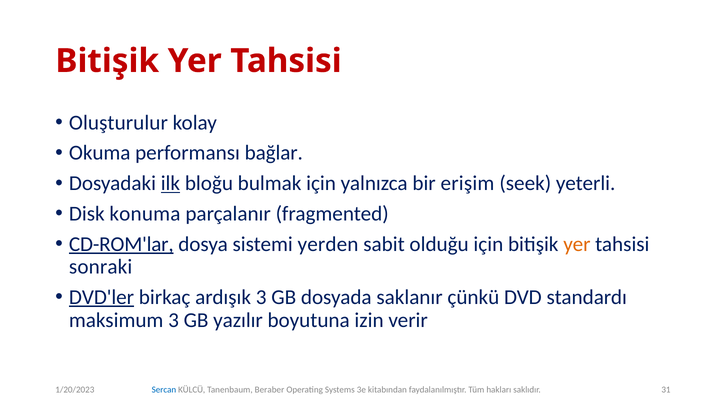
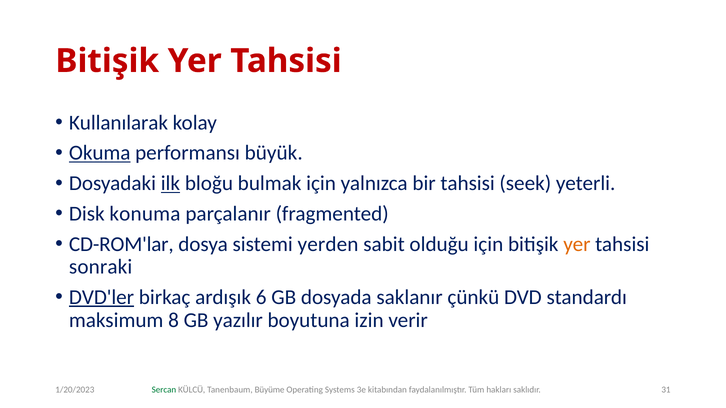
Oluşturulur: Oluşturulur -> Kullanılarak
Okuma underline: none -> present
bağlar: bağlar -> büyük
bir erişim: erişim -> tahsisi
CD-ROM'lar underline: present -> none
ardışık 3: 3 -> 6
maksimum 3: 3 -> 8
Sercan colour: blue -> green
Beraber: Beraber -> Büyüme
